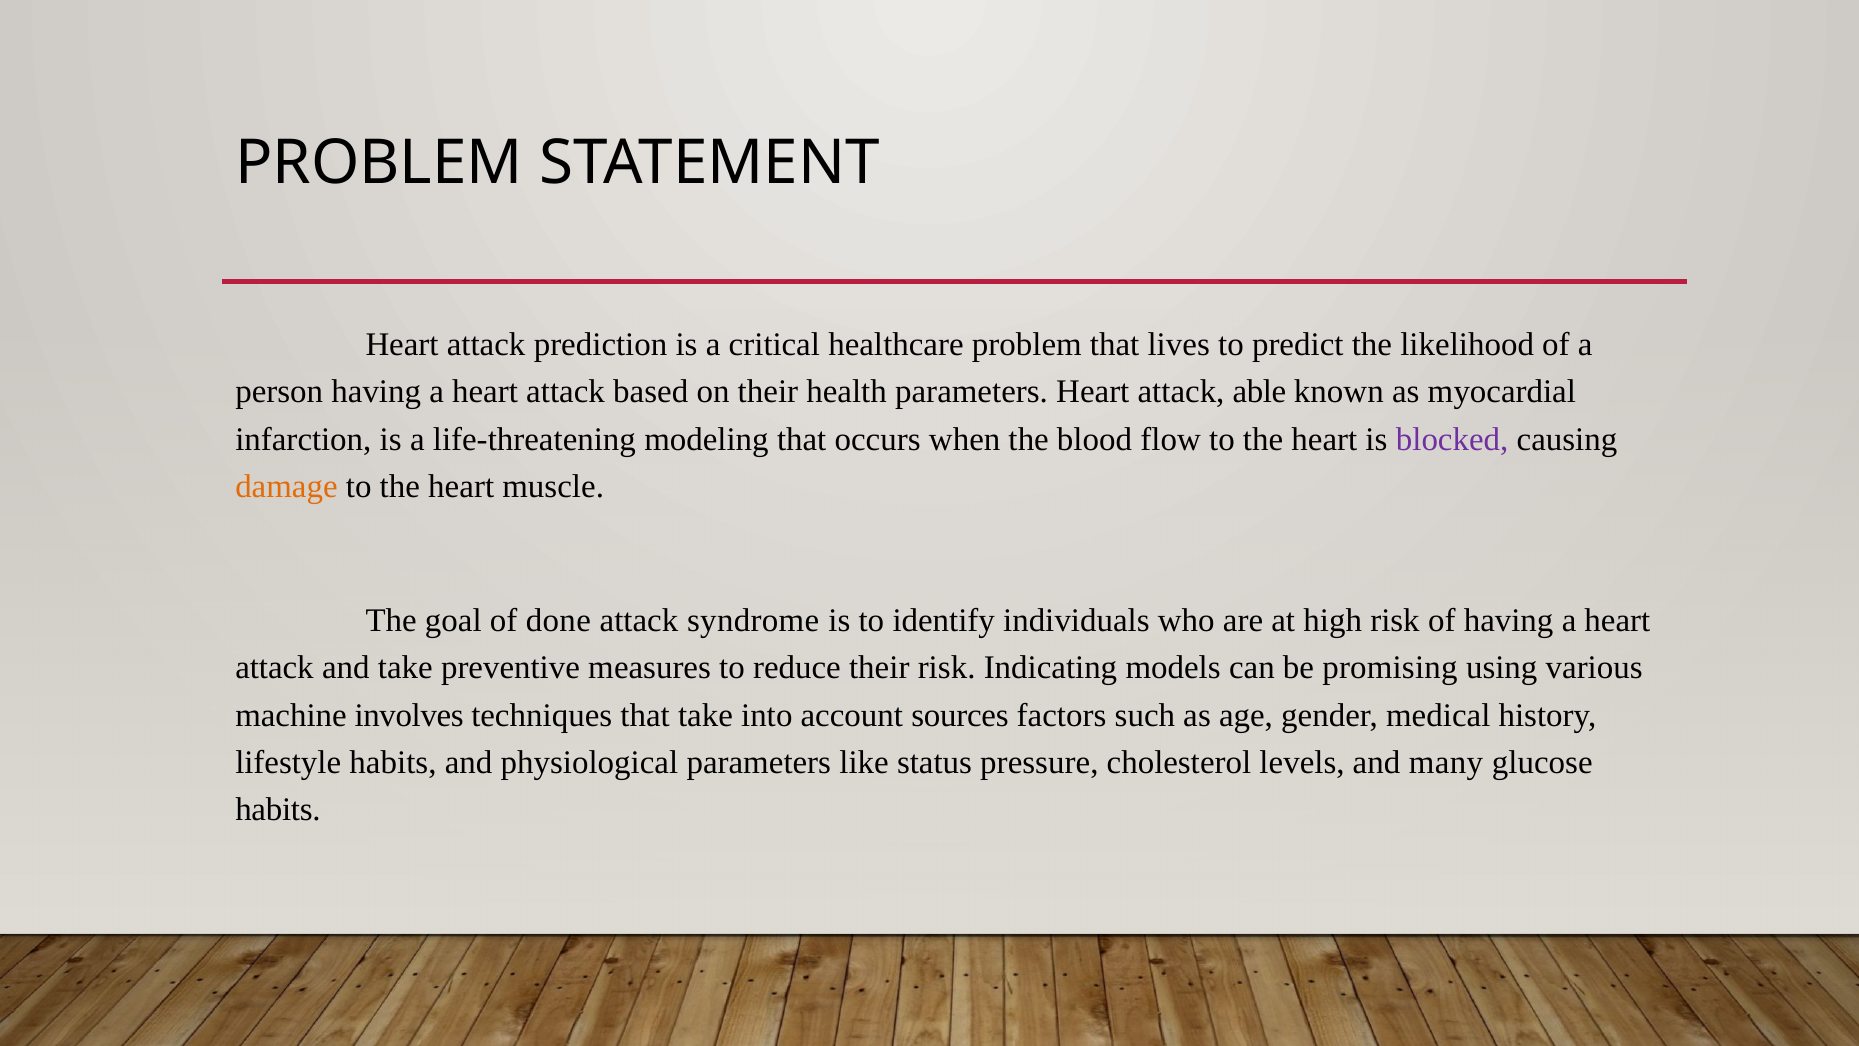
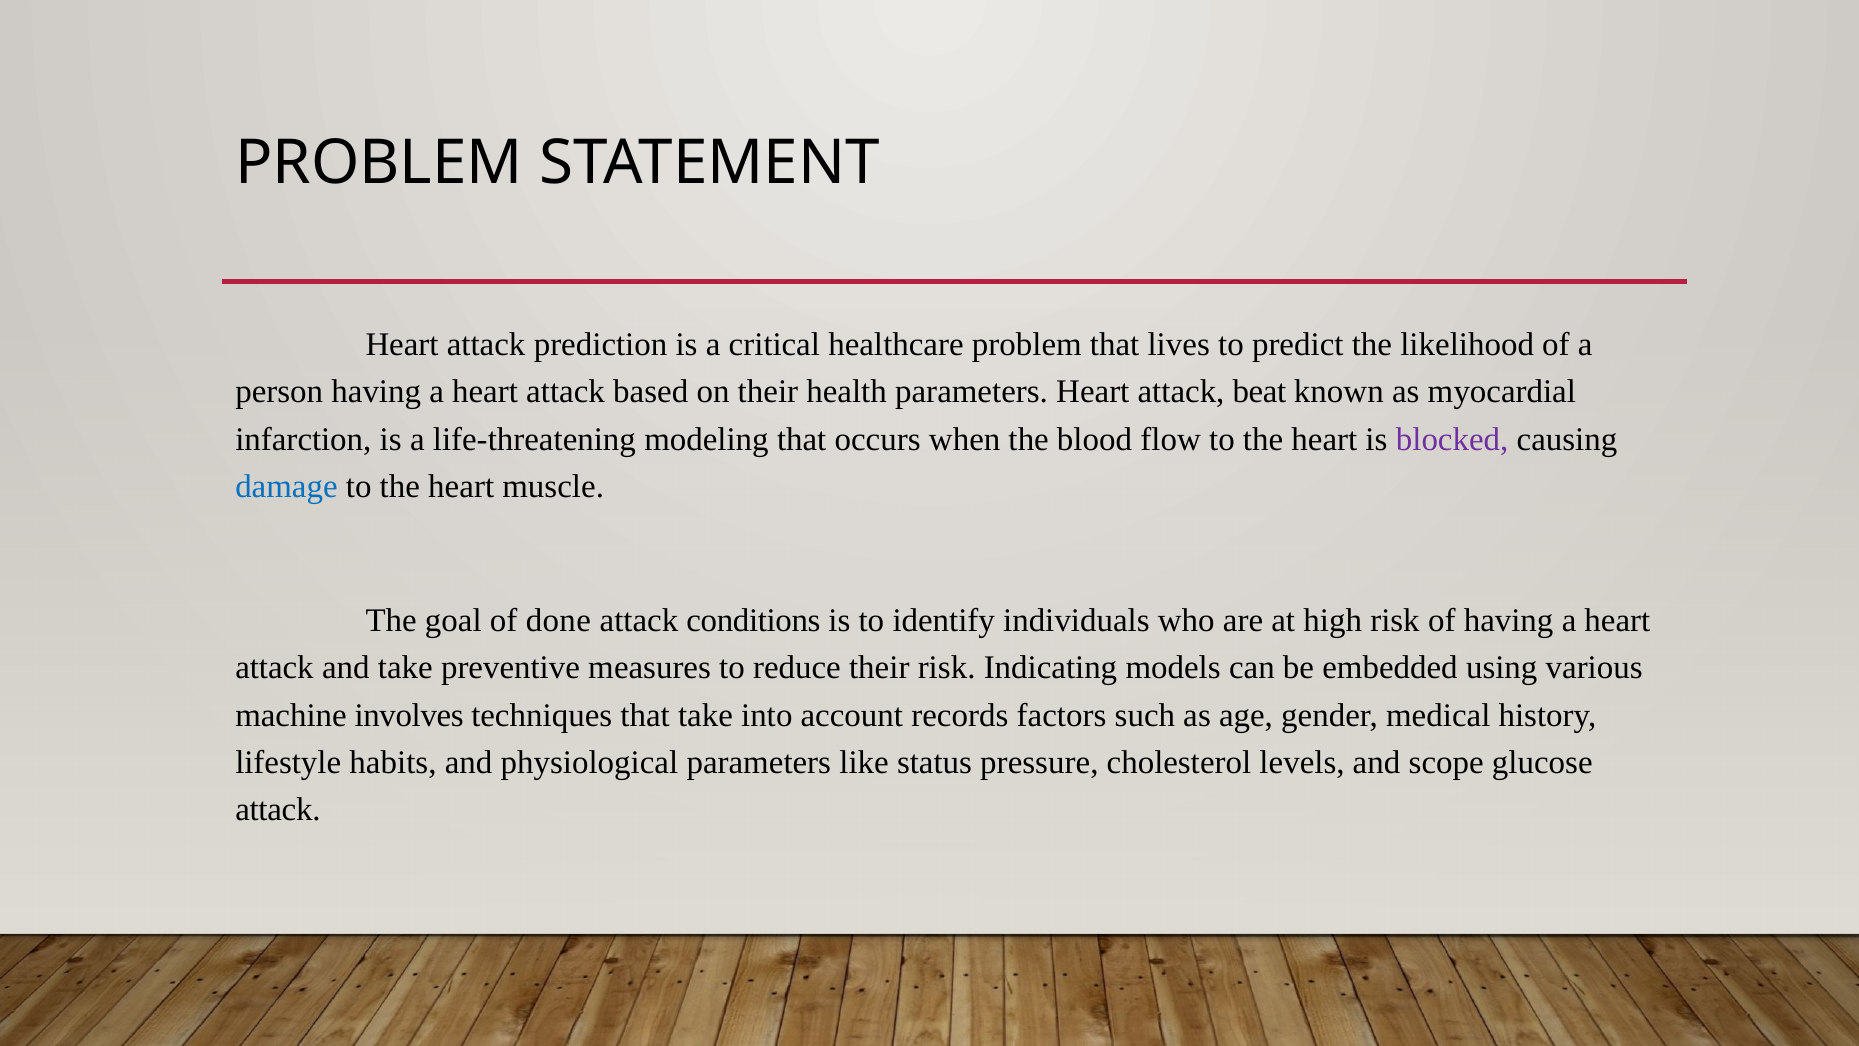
able: able -> beat
damage colour: orange -> blue
syndrome: syndrome -> conditions
promising: promising -> embedded
sources: sources -> records
many: many -> scope
habits at (278, 810): habits -> attack
